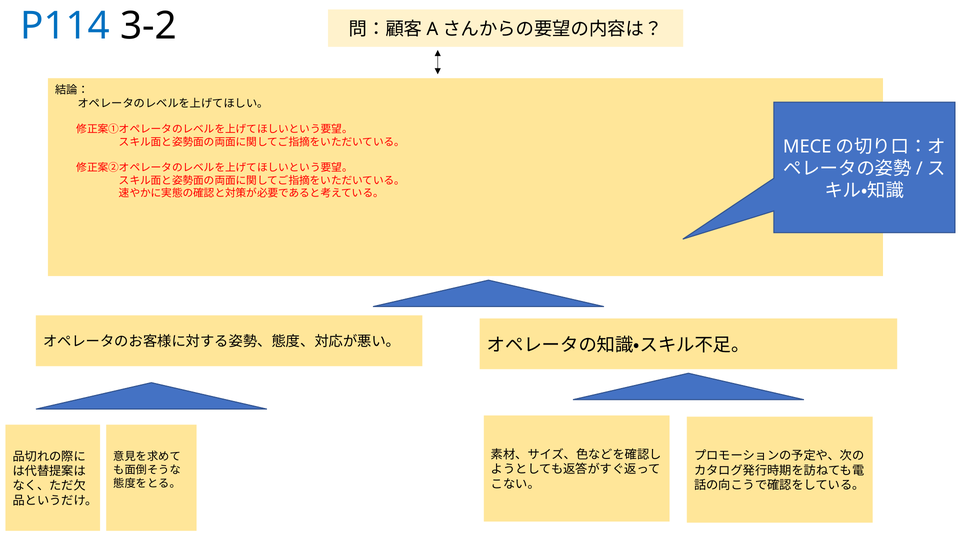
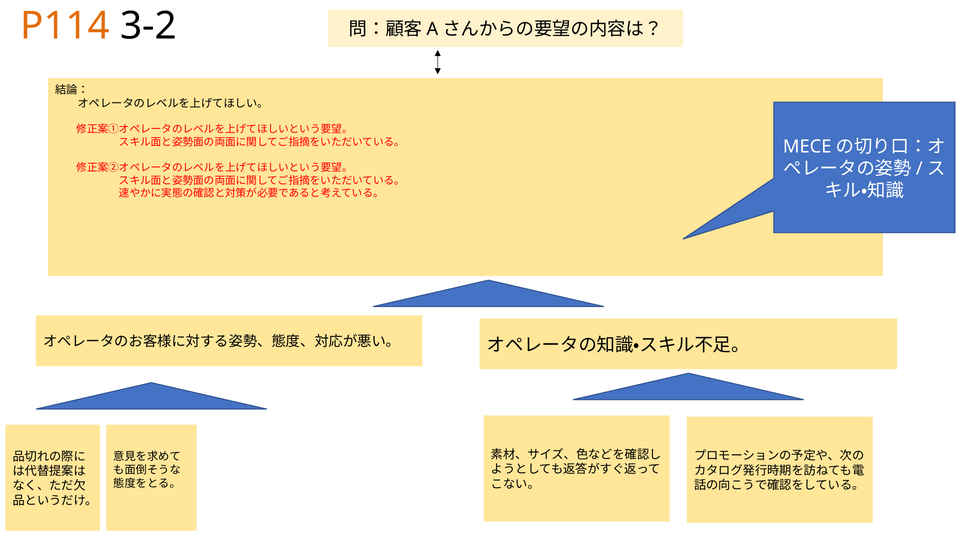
P114 colour: blue -> orange
